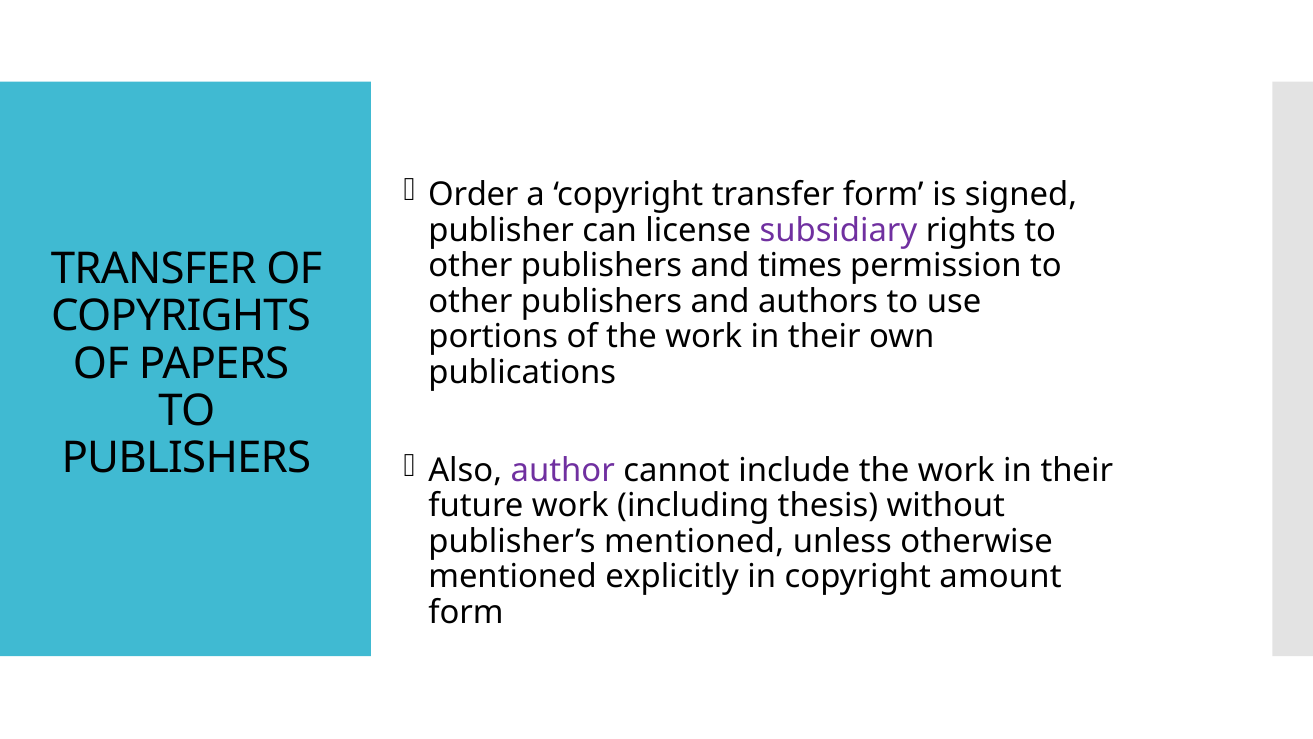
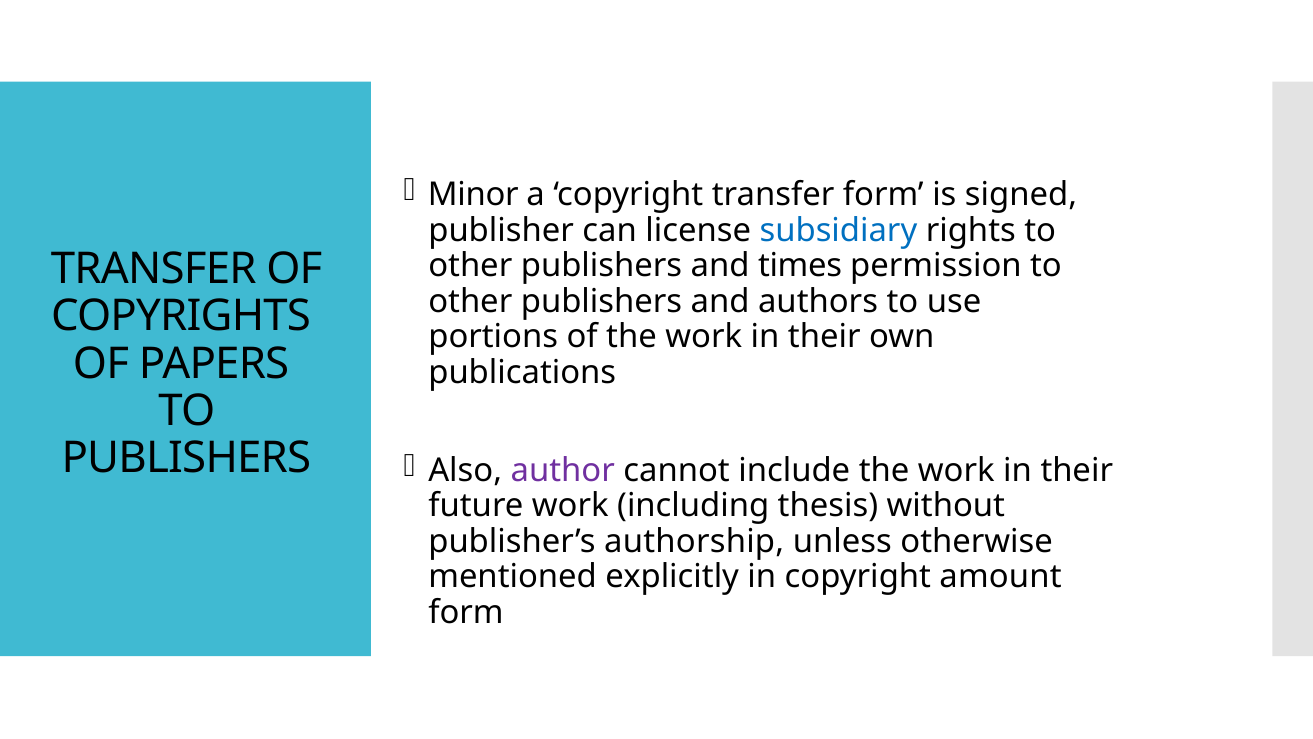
Order: Order -> Minor
subsidiary colour: purple -> blue
publisher’s mentioned: mentioned -> authorship
